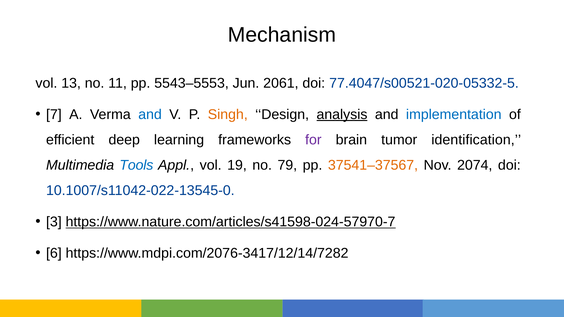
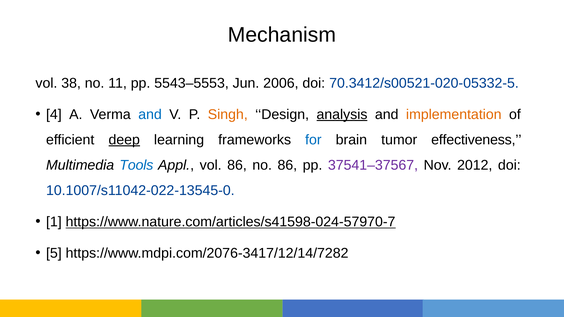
13: 13 -> 38
2061: 2061 -> 2006
77.4047/s00521-020-05332-5: 77.4047/s00521-020-05332-5 -> 70.3412/s00521-020-05332-5
7: 7 -> 4
implementation colour: blue -> orange
deep underline: none -> present
for colour: purple -> blue
identification: identification -> effectiveness
vol 19: 19 -> 86
no 79: 79 -> 86
37541–37567 colour: orange -> purple
2074: 2074 -> 2012
3: 3 -> 1
6: 6 -> 5
